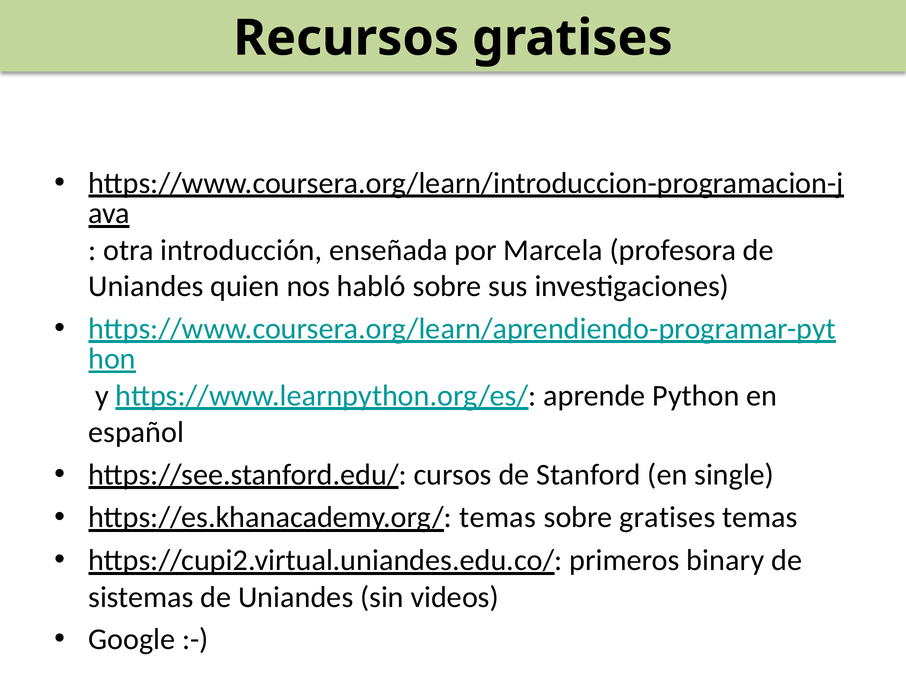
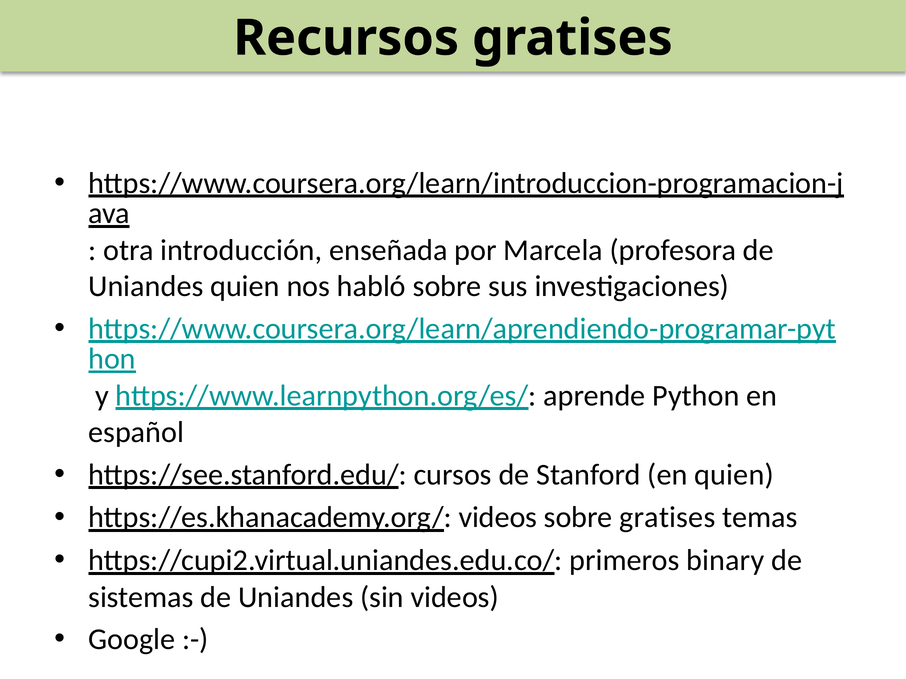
en single: single -> quien
https://es.khanacademy.org/ temas: temas -> videos
